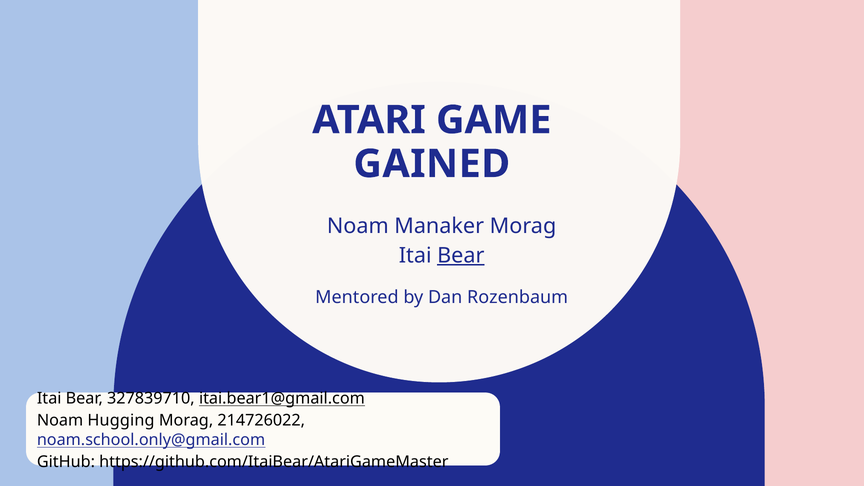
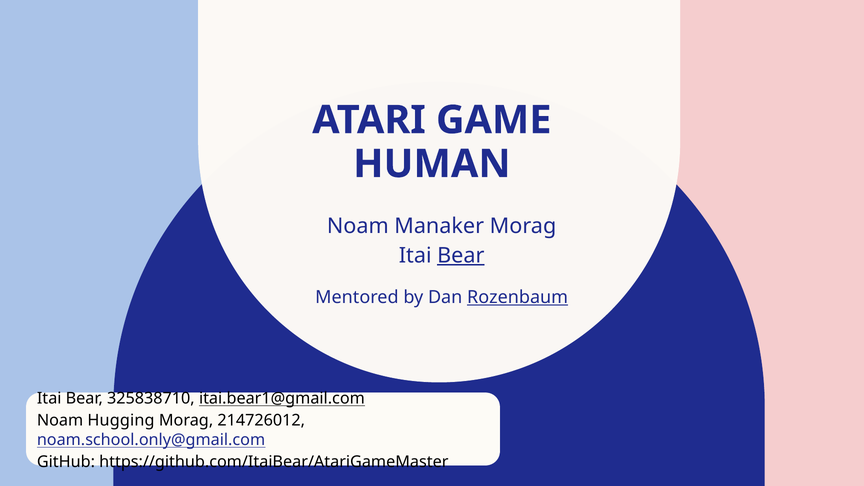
GAINED: GAINED -> HUMAN
Rozenbaum underline: none -> present
327839710: 327839710 -> 325838710
214726022: 214726022 -> 214726012
